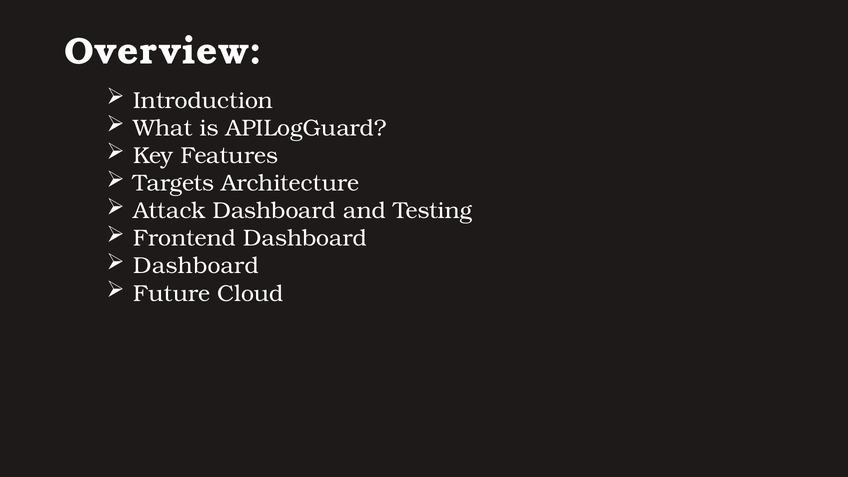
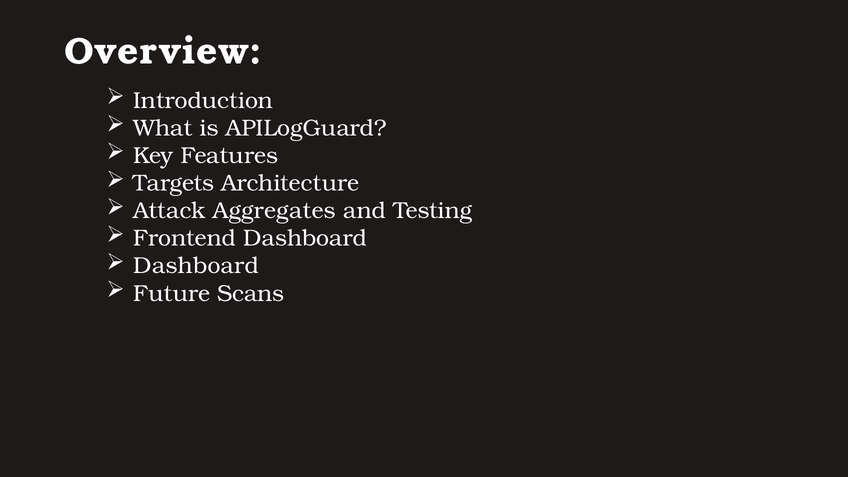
Attack Dashboard: Dashboard -> Aggregates
Cloud: Cloud -> Scans
